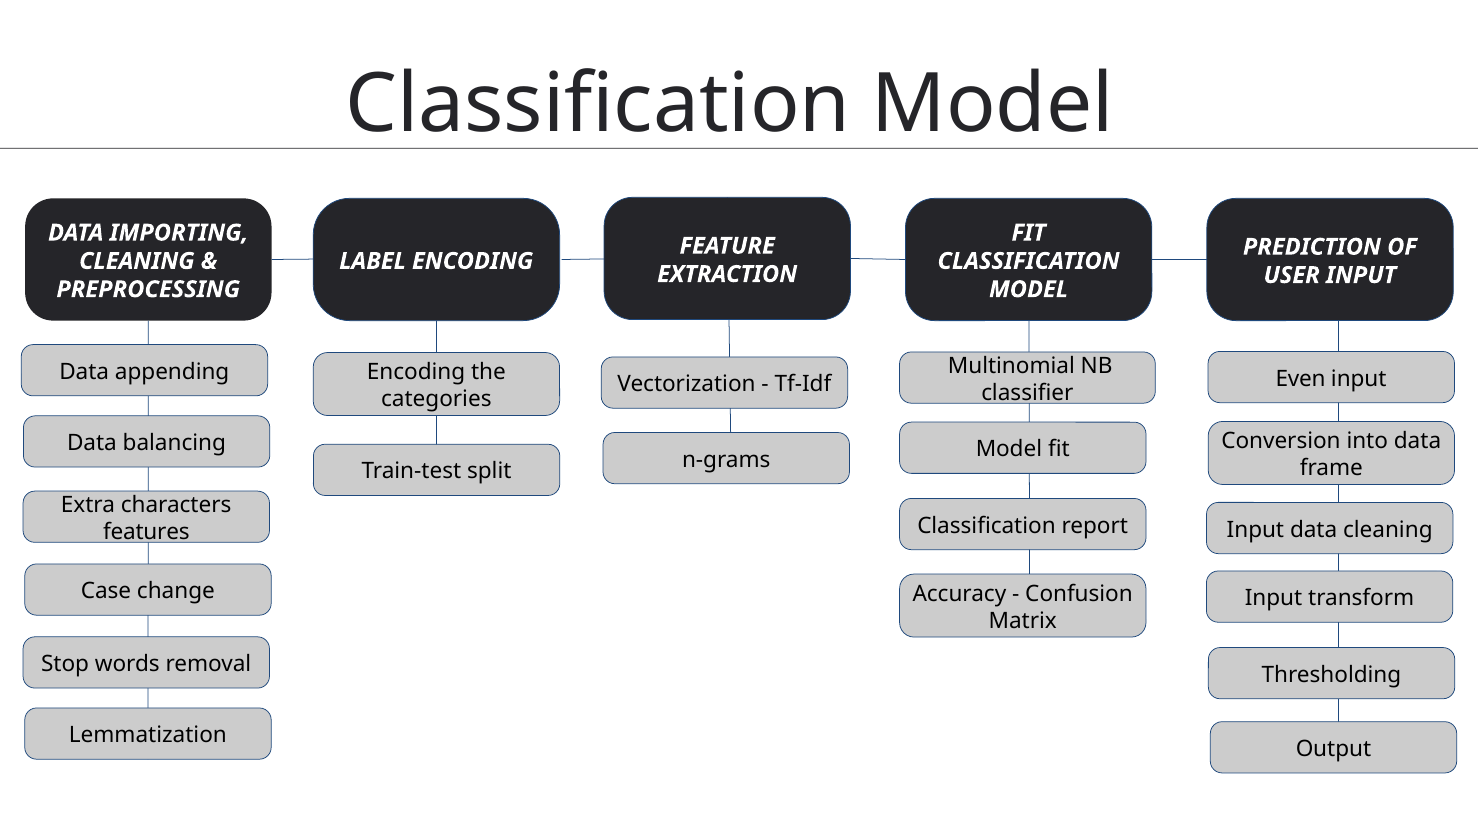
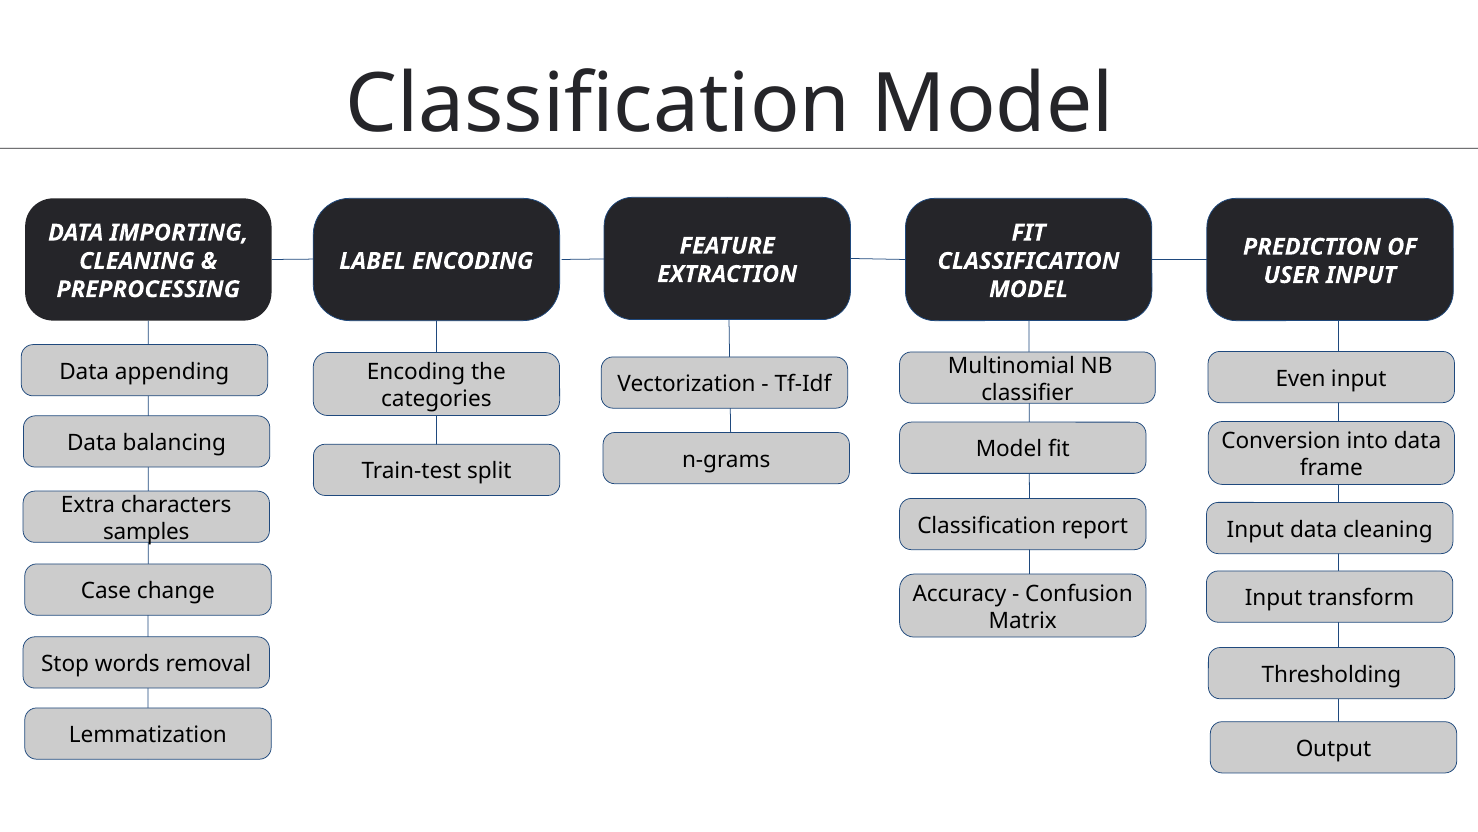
features: features -> samples
